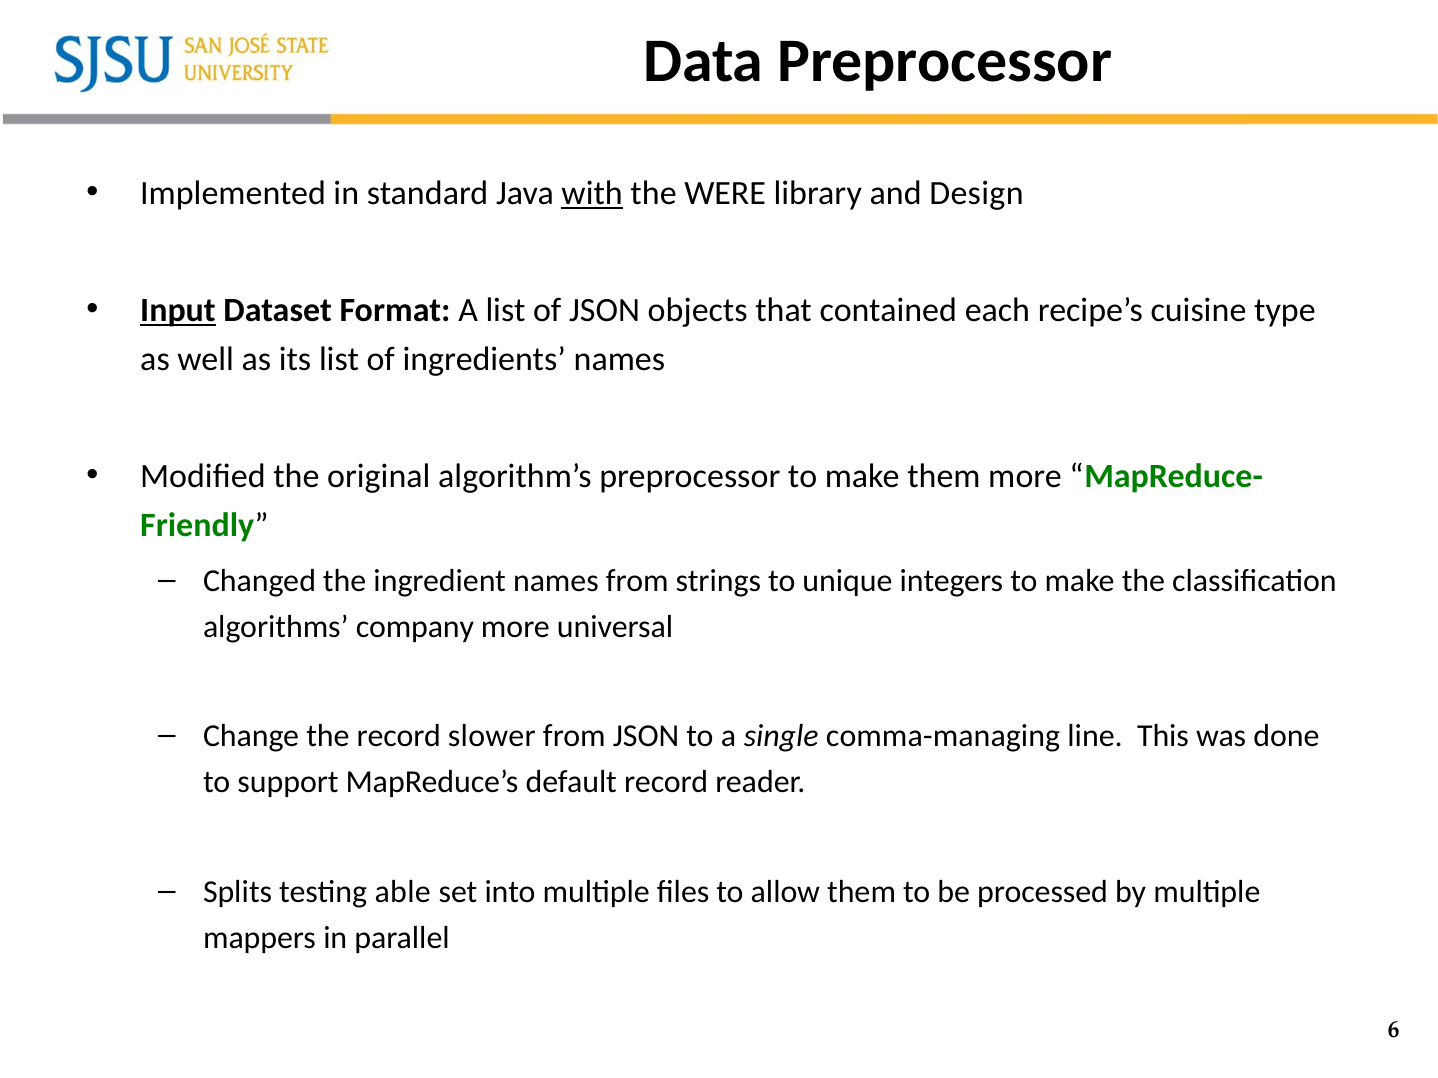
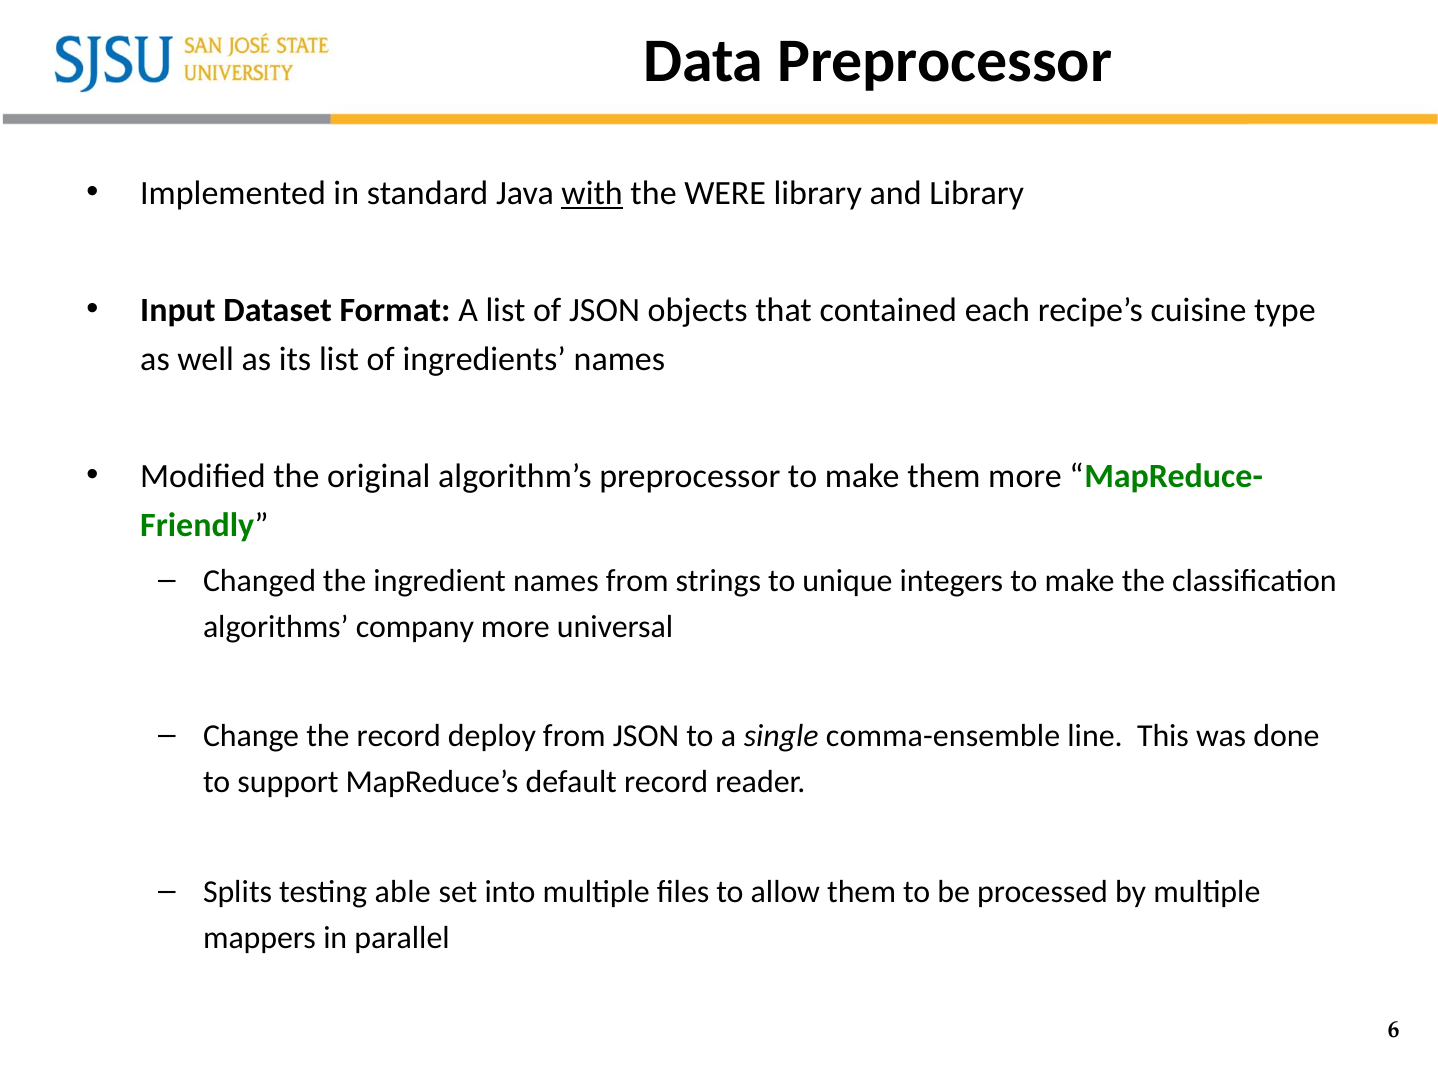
and Design: Design -> Library
Input underline: present -> none
slower: slower -> deploy
comma-managing: comma-managing -> comma-ensemble
